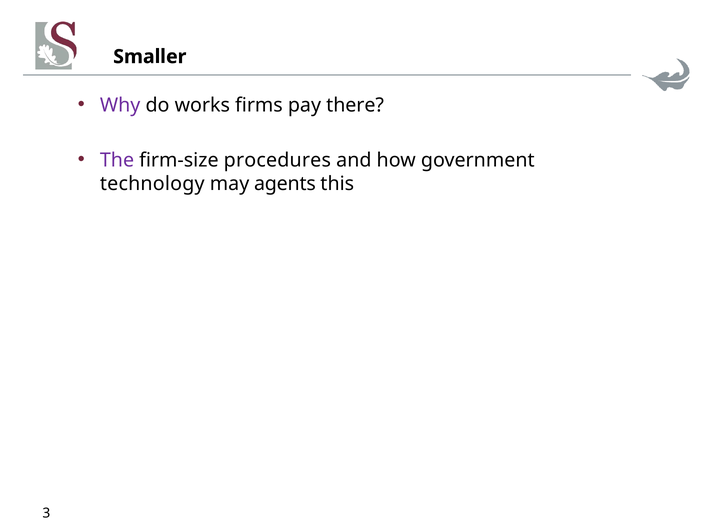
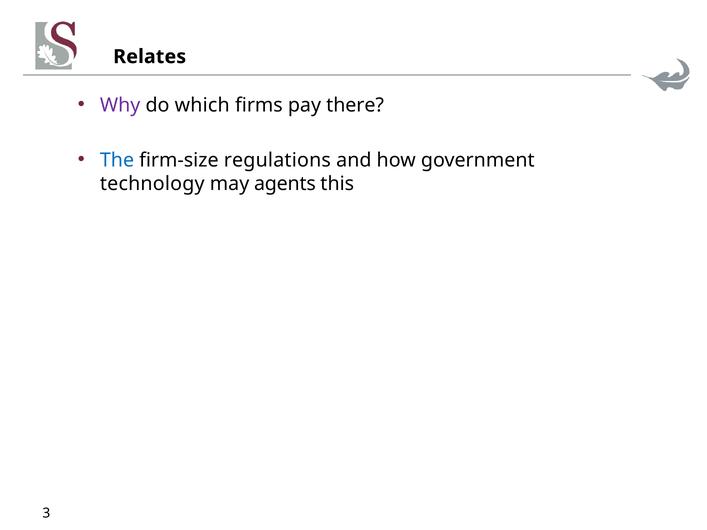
Smaller: Smaller -> Relates
works: works -> which
The colour: purple -> blue
procedures: procedures -> regulations
